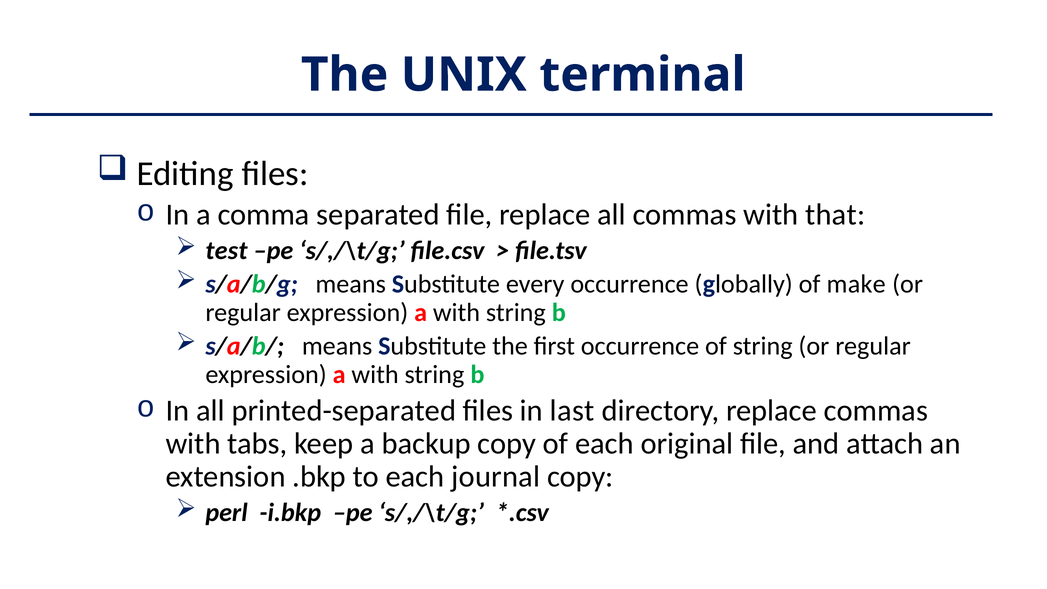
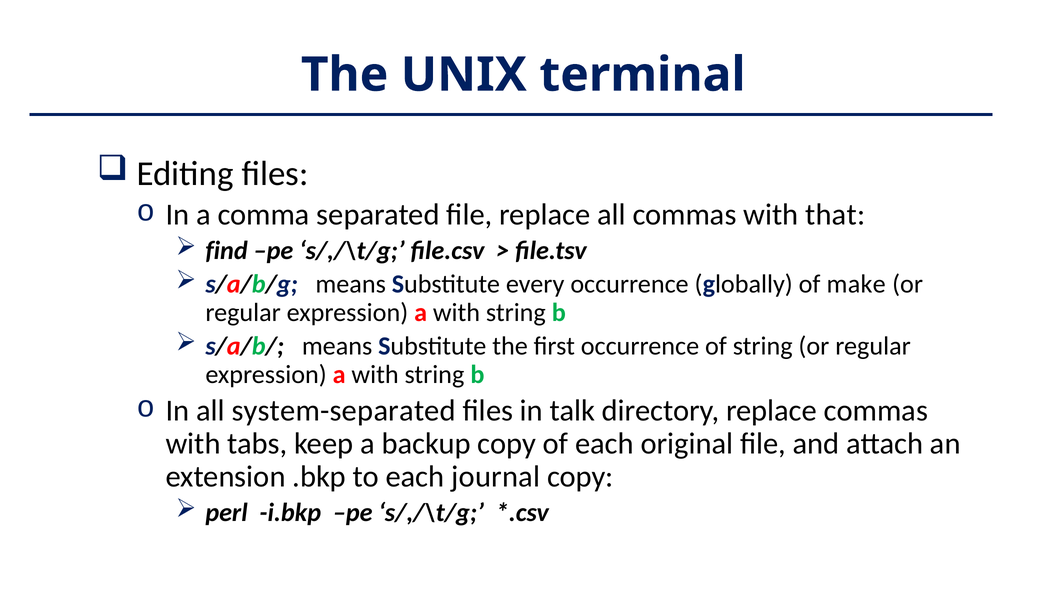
test: test -> find
printed-separated: printed-separated -> system-separated
last: last -> talk
